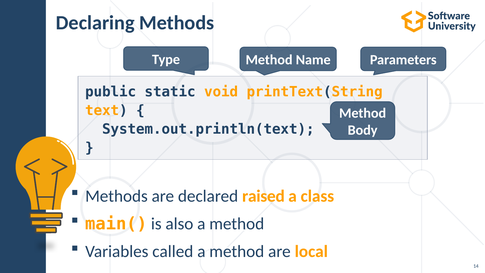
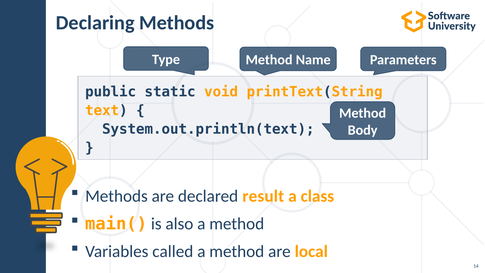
raised: raised -> result
